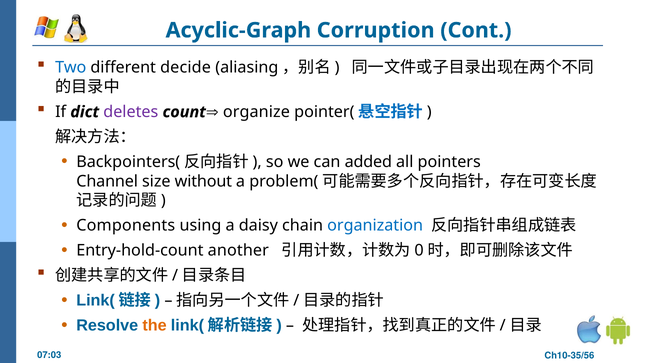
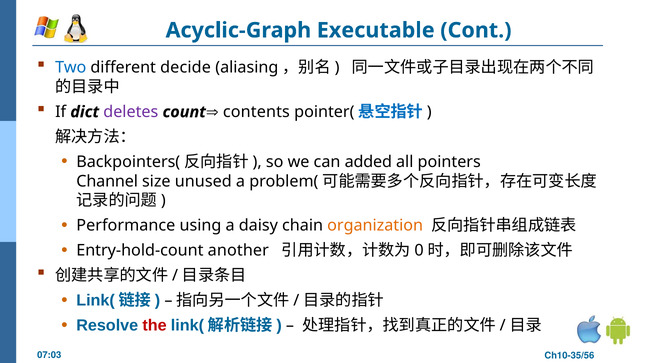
Corruption: Corruption -> Executable
organize: organize -> contents
without: without -> unused
Components: Components -> Performance
organization colour: blue -> orange
the colour: orange -> red
